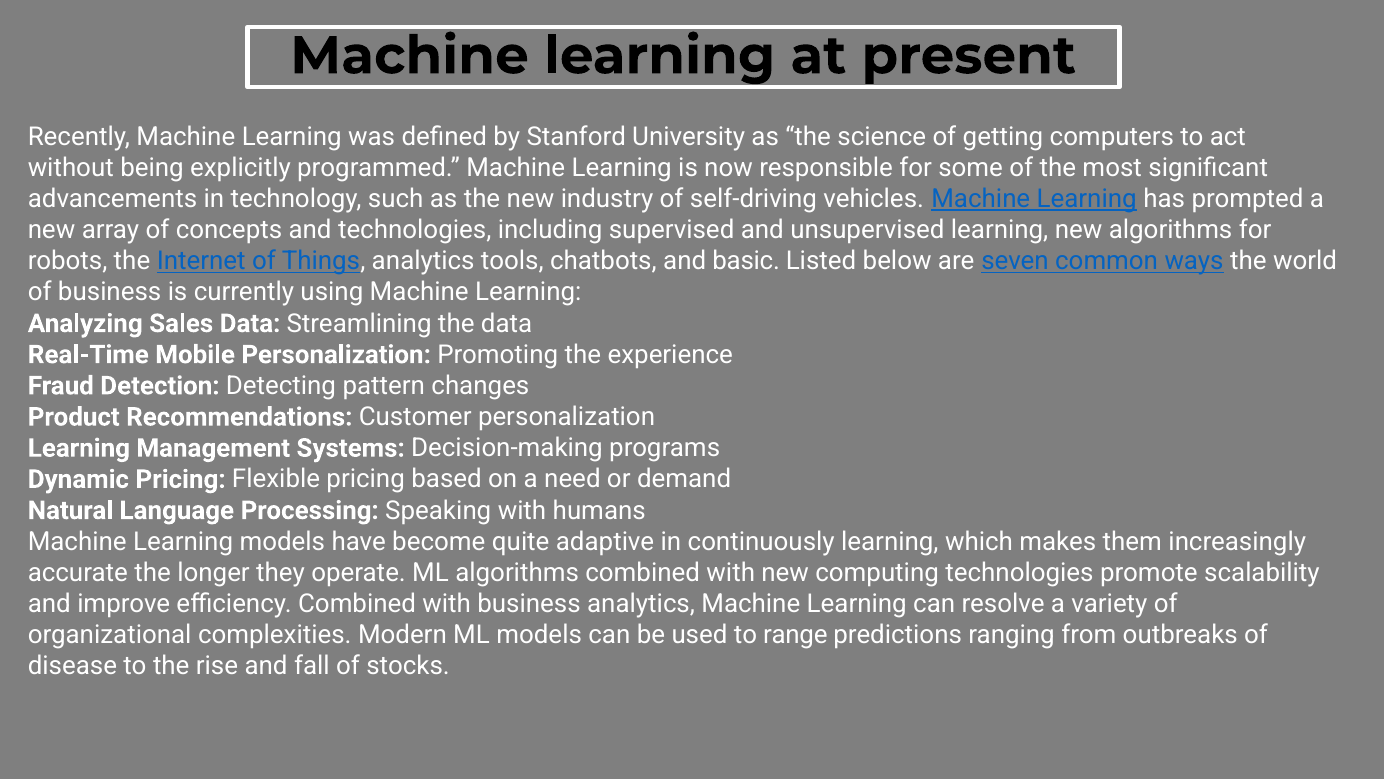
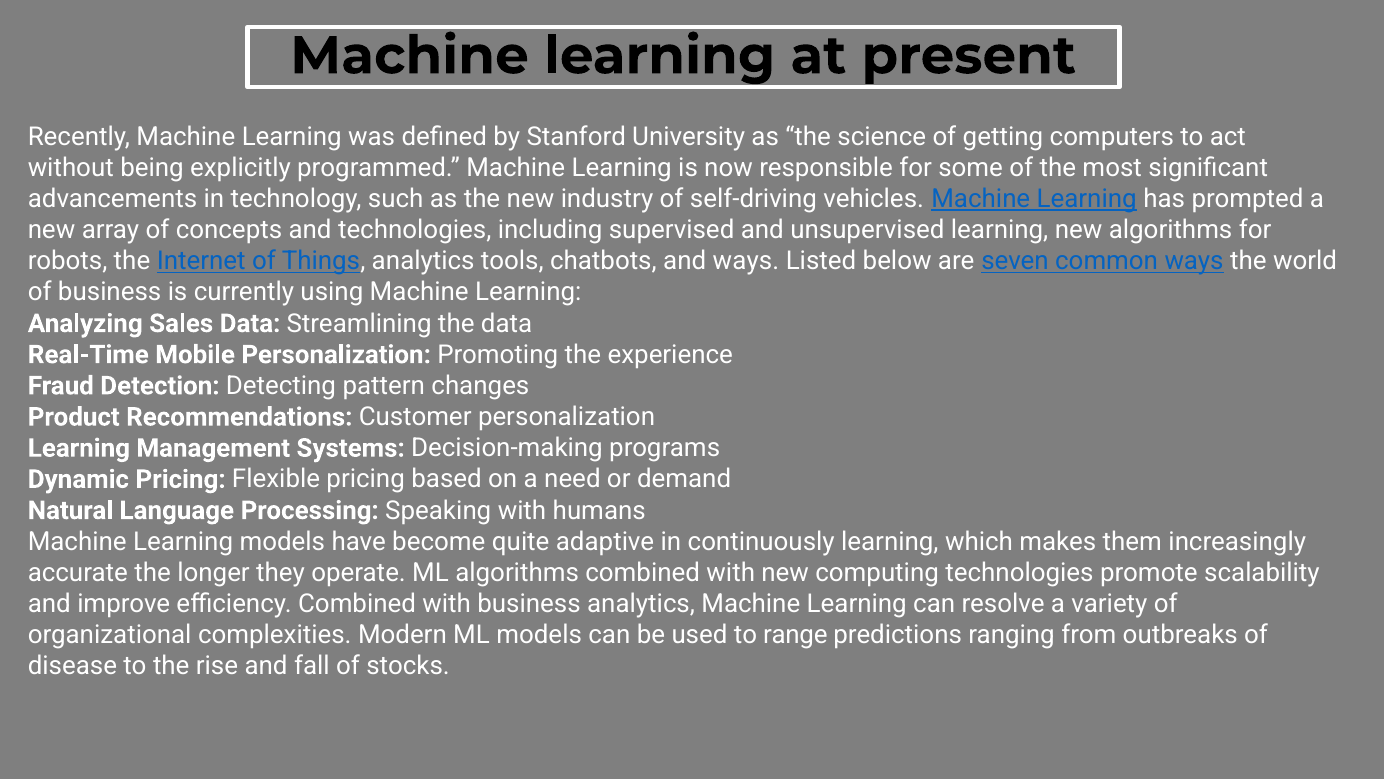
and basic: basic -> ways
